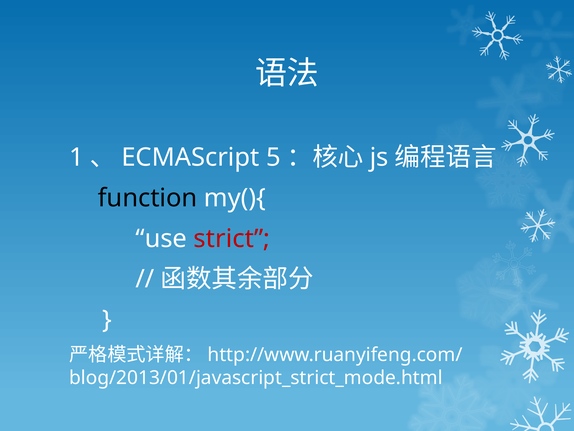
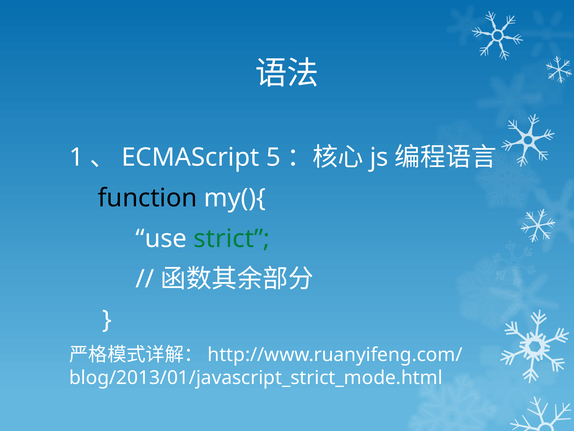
strict colour: red -> green
